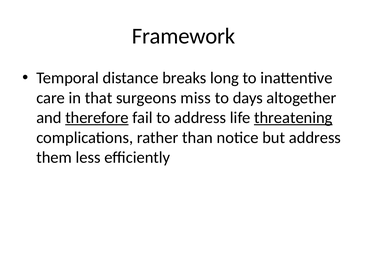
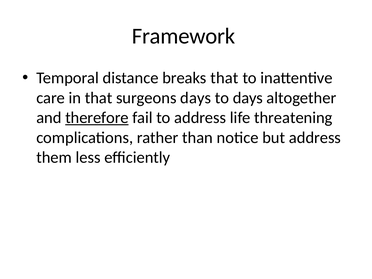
breaks long: long -> that
surgeons miss: miss -> days
threatening underline: present -> none
